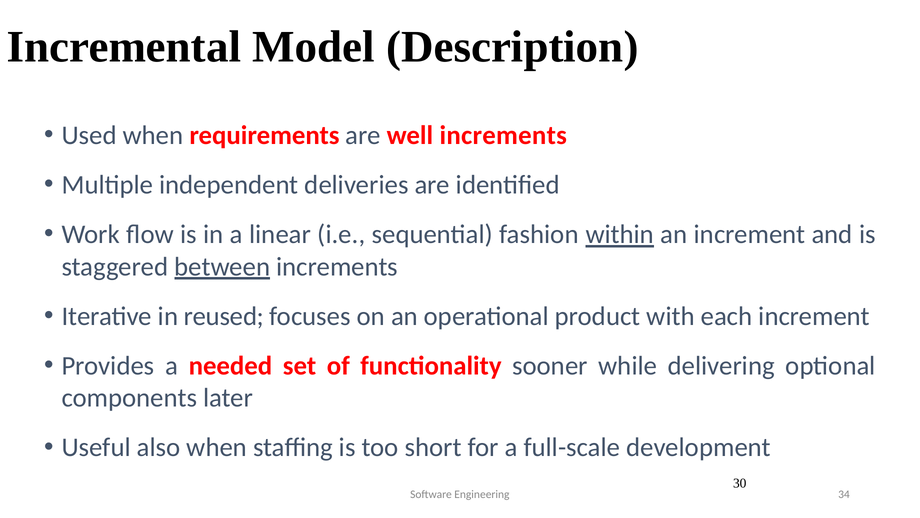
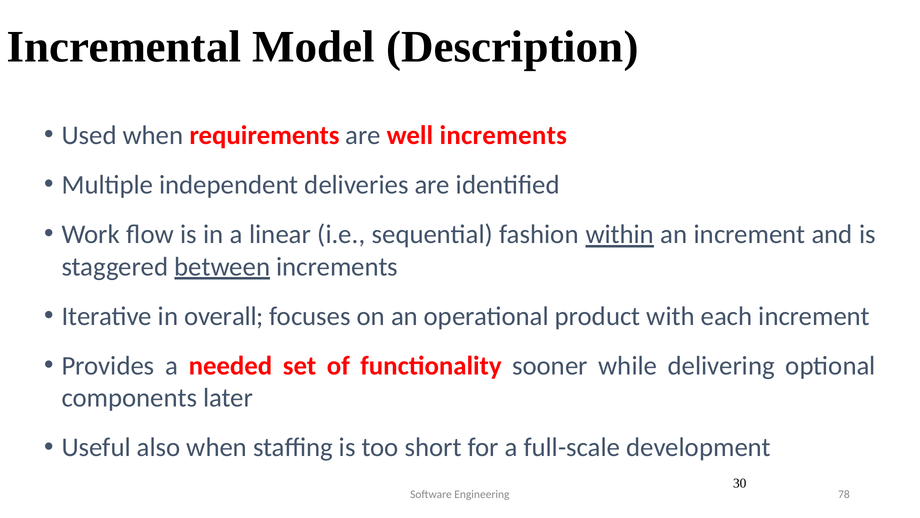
reused: reused -> overall
34: 34 -> 78
